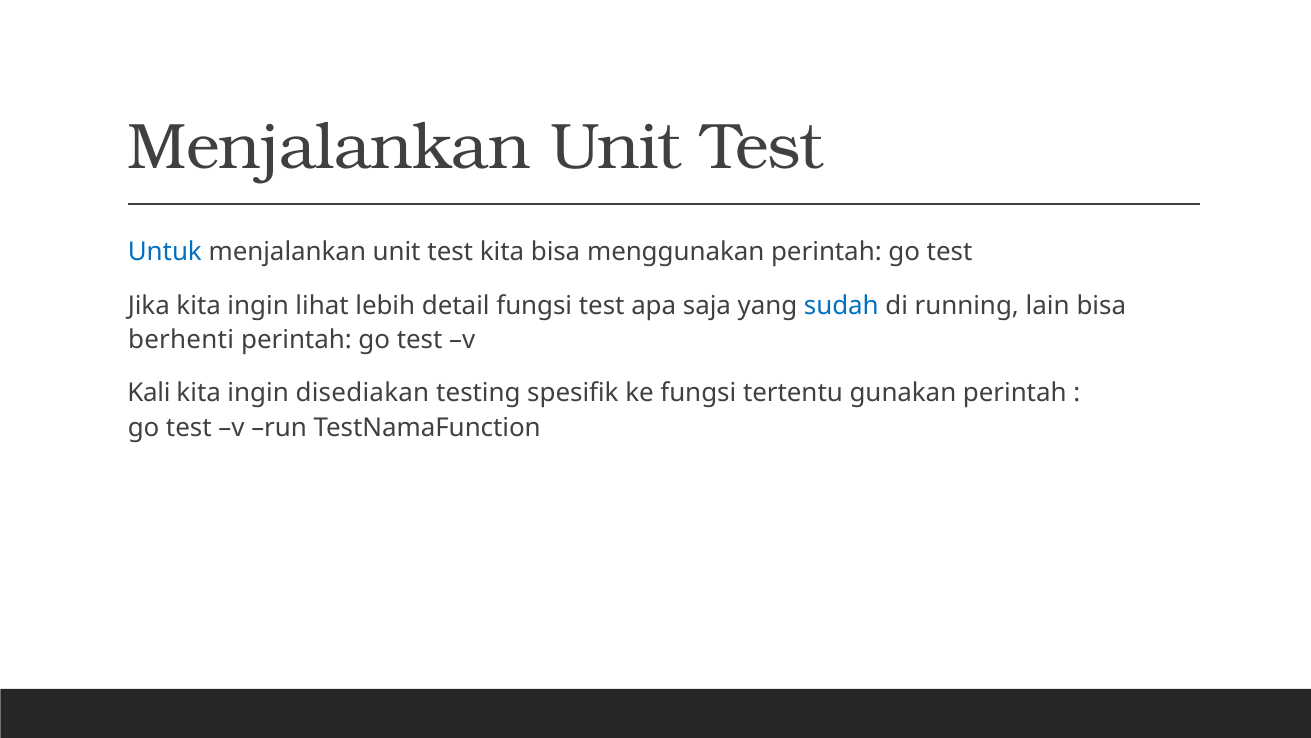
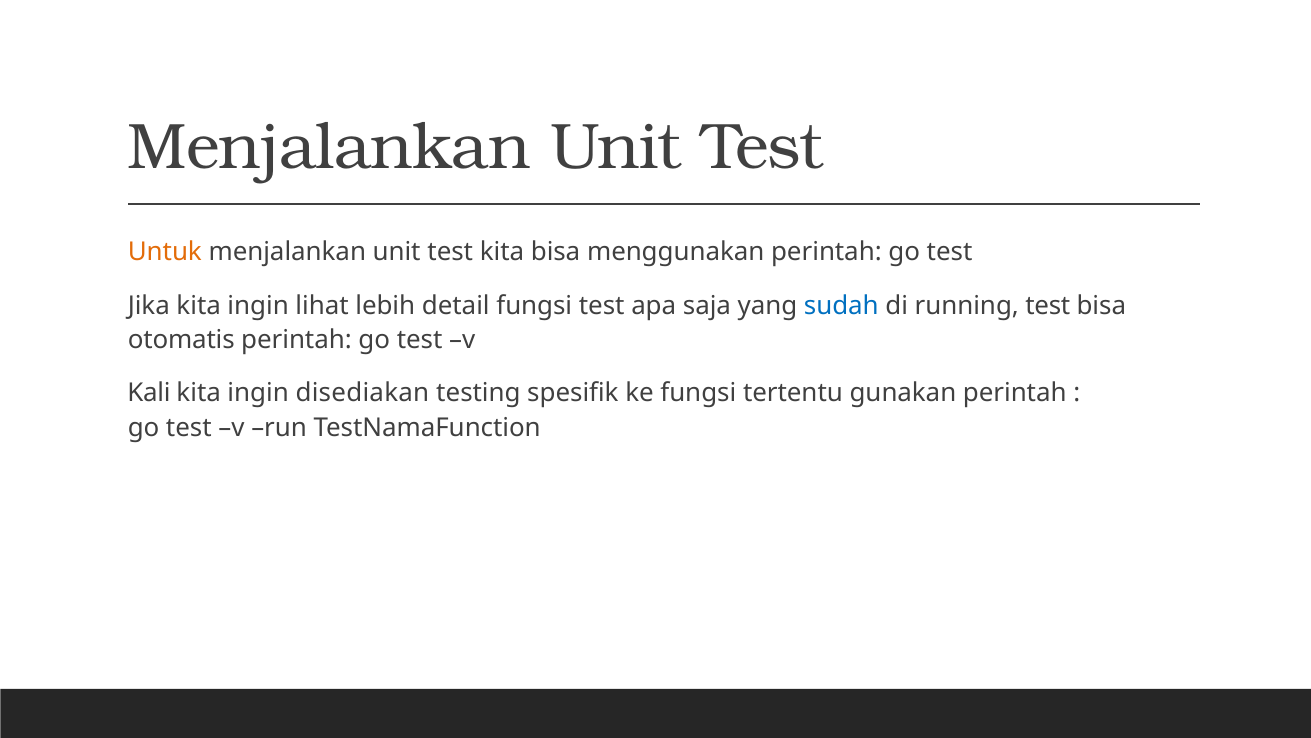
Untuk colour: blue -> orange
running lain: lain -> test
berhenti: berhenti -> otomatis
